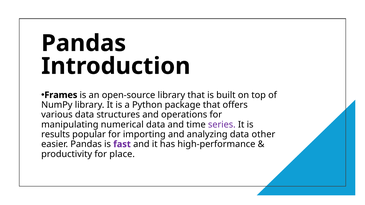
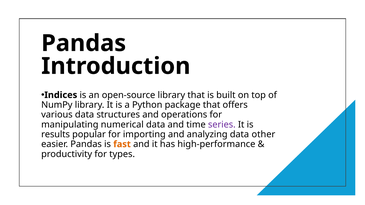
Frames: Frames -> Indices
fast colour: purple -> orange
place: place -> types
